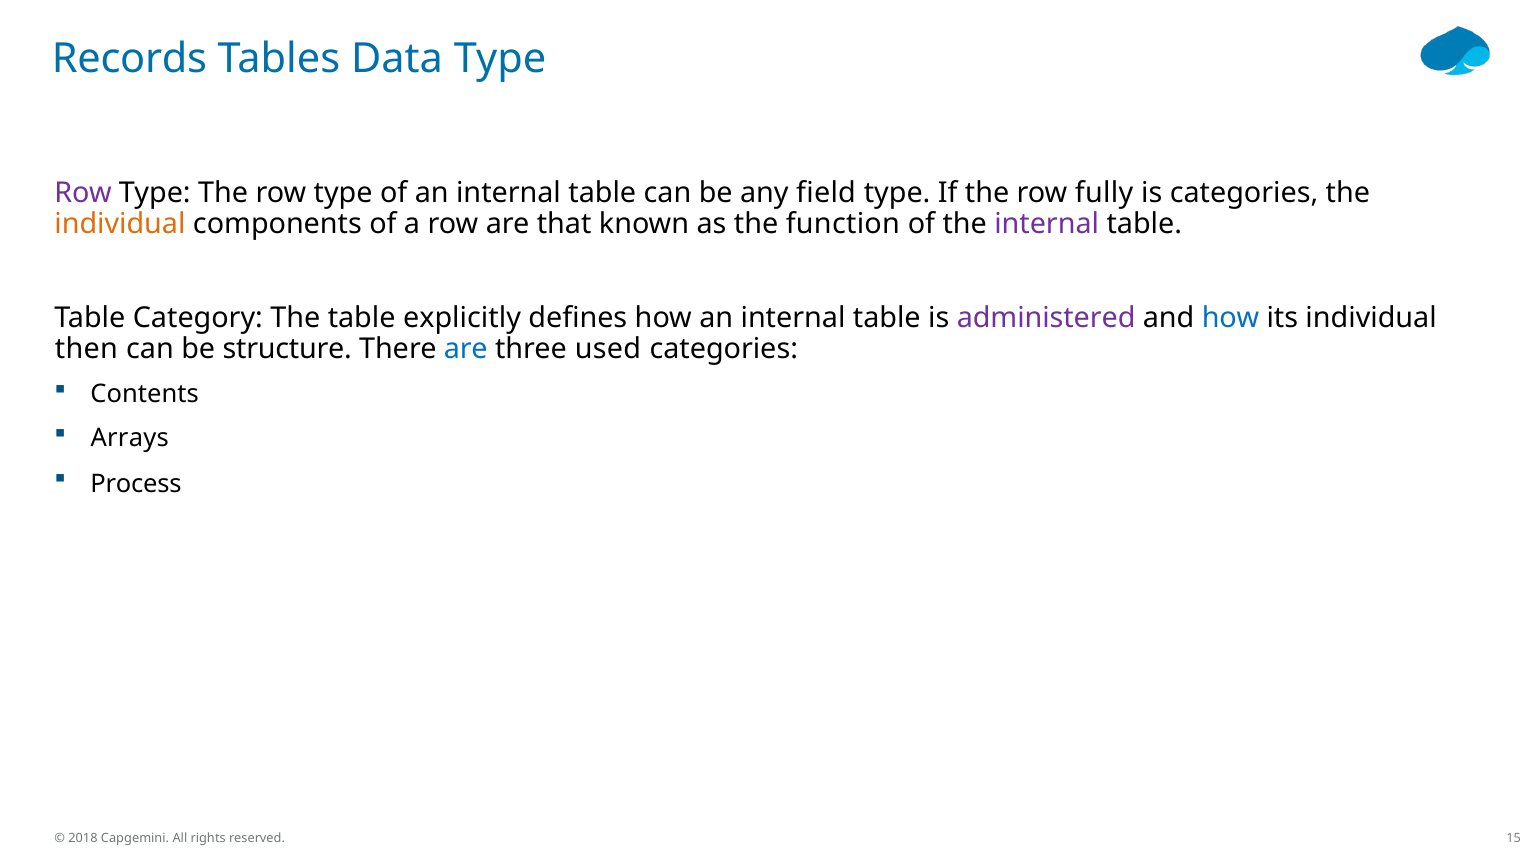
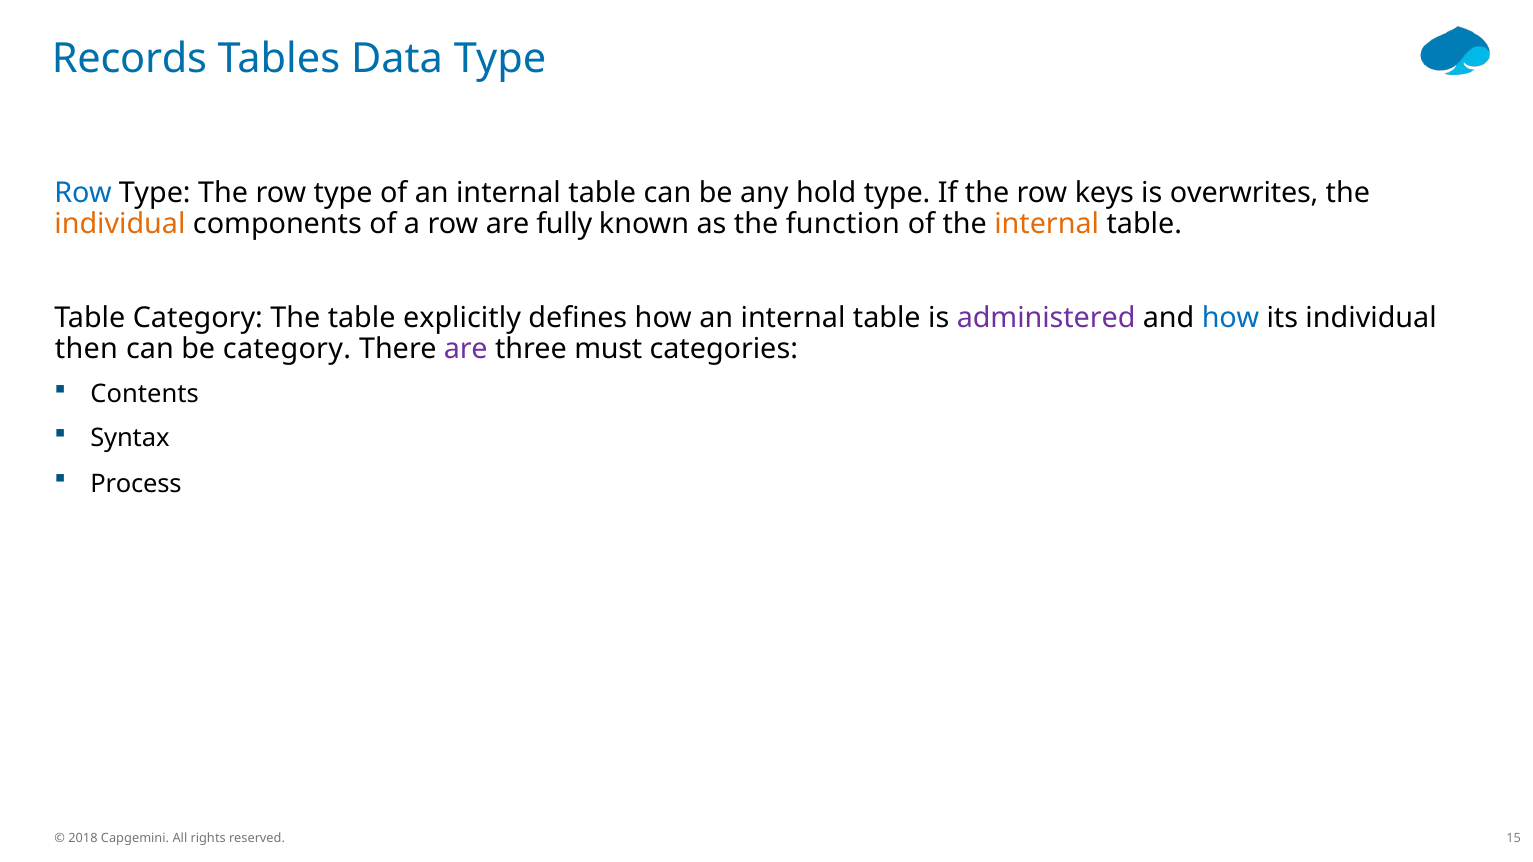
Row at (83, 193) colour: purple -> blue
field: field -> hold
fully: fully -> keys
is categories: categories -> overwrites
that: that -> fully
internal at (1047, 224) colour: purple -> orange
be structure: structure -> category
are at (466, 349) colour: blue -> purple
used: used -> must
Arrays: Arrays -> Syntax
